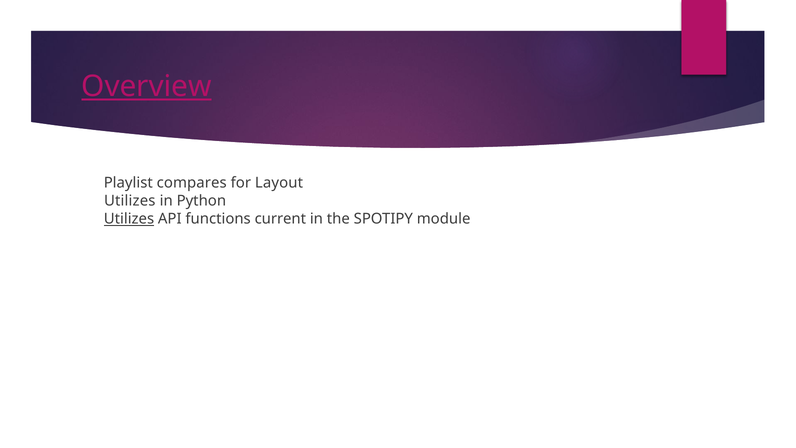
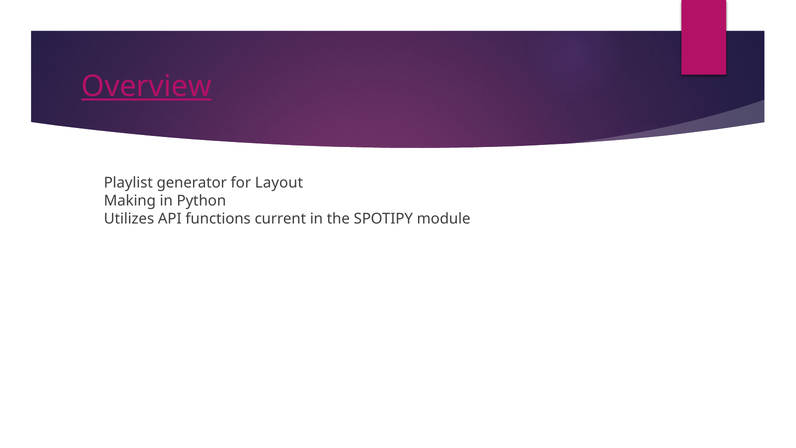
compares: compares -> generator
Utilizes at (130, 201): Utilizes -> Making
Utilizes at (129, 219) underline: present -> none
